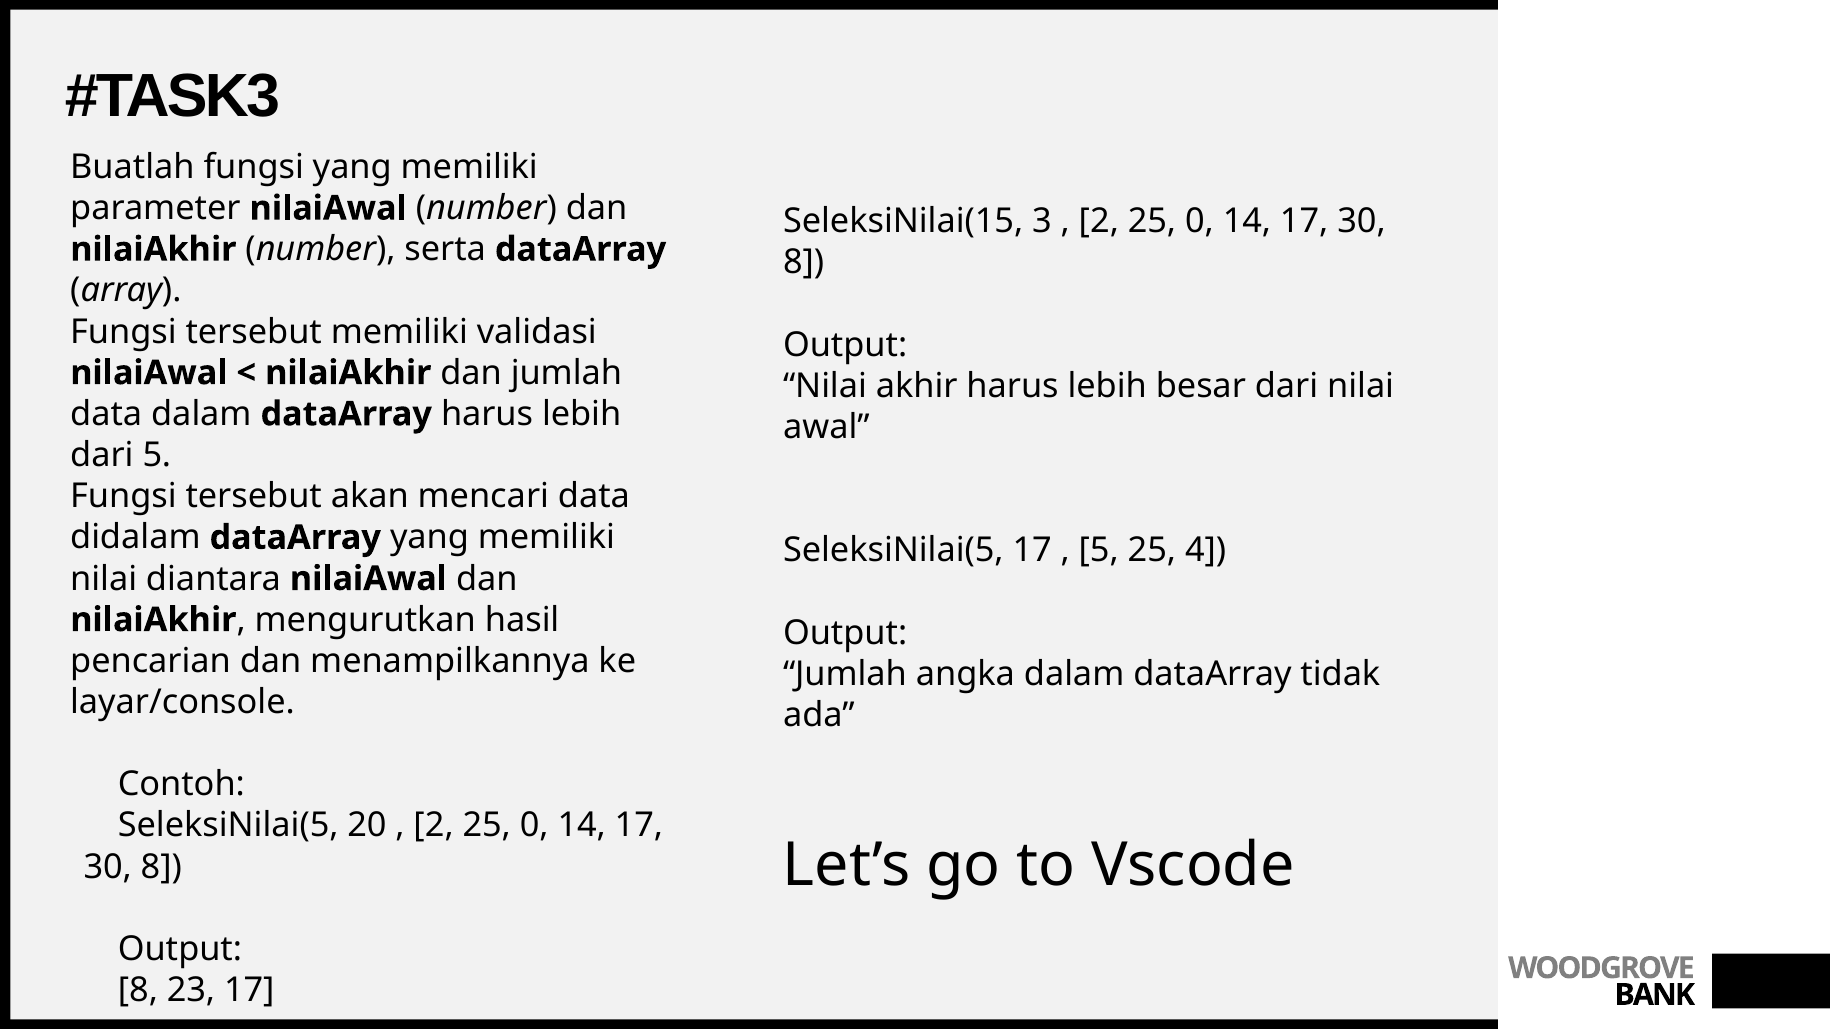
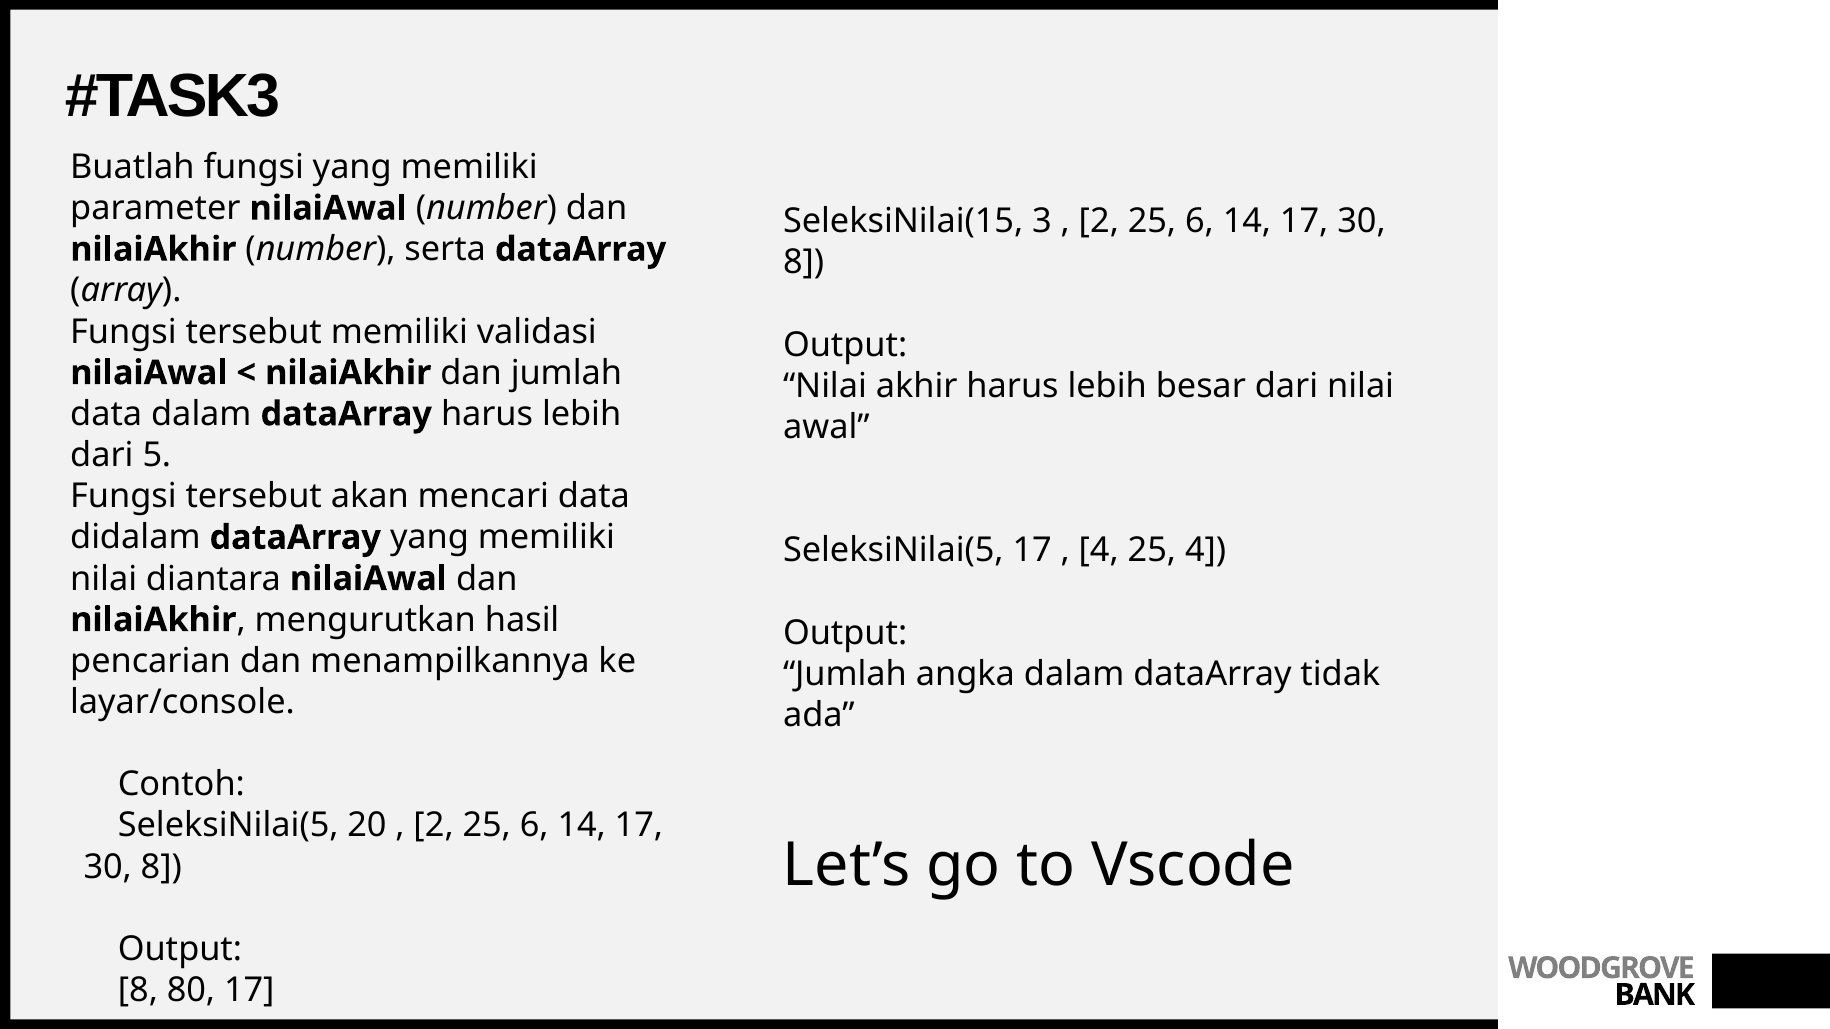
0 at (1200, 221): 0 -> 6
5 at (1099, 551): 5 -> 4
0 at (534, 826): 0 -> 6
23: 23 -> 80
